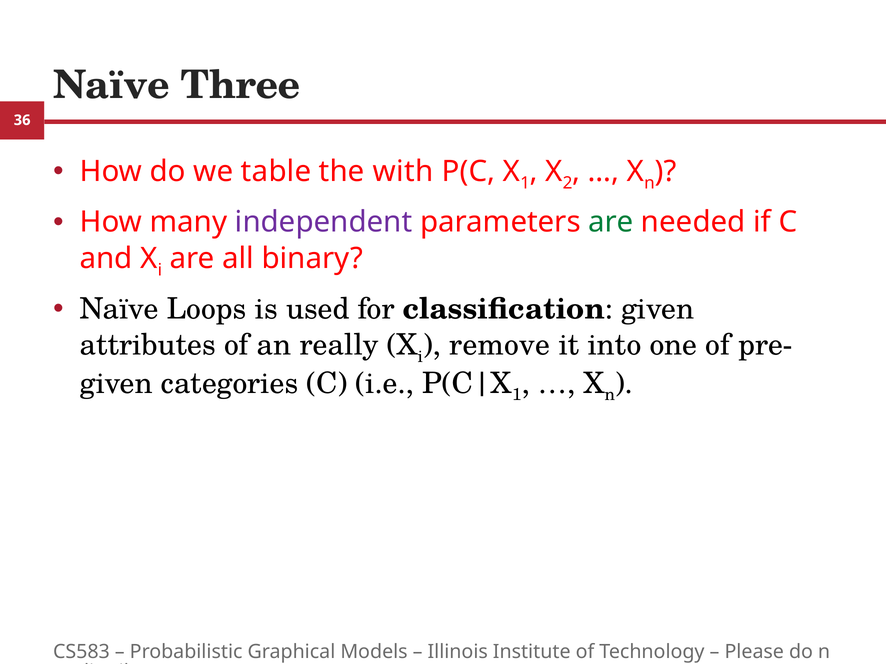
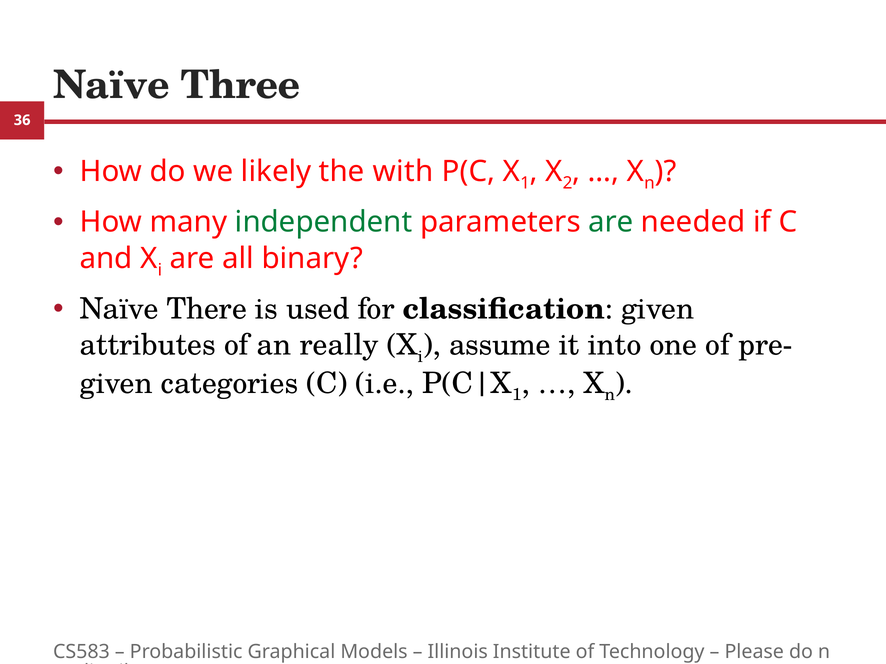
table: table -> likely
independent colour: purple -> green
Loops: Loops -> There
remove: remove -> assume
